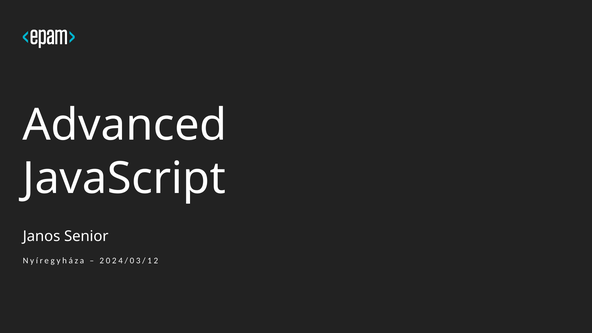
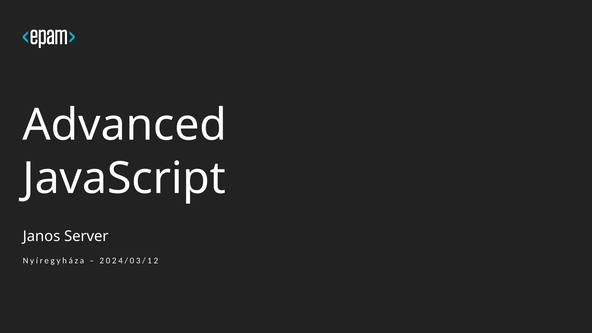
Senior: Senior -> Server
